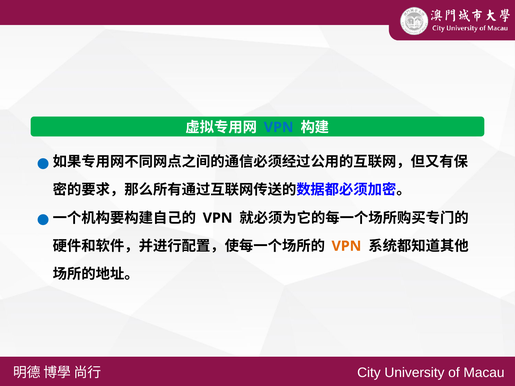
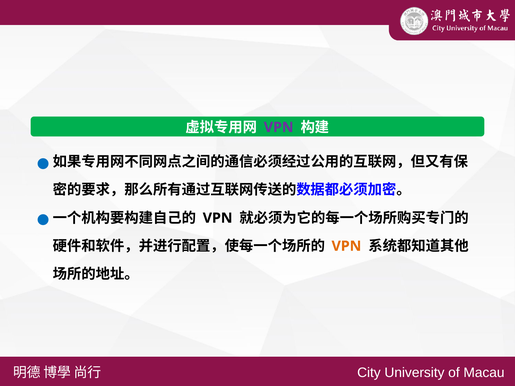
VPN at (279, 127) colour: blue -> purple
